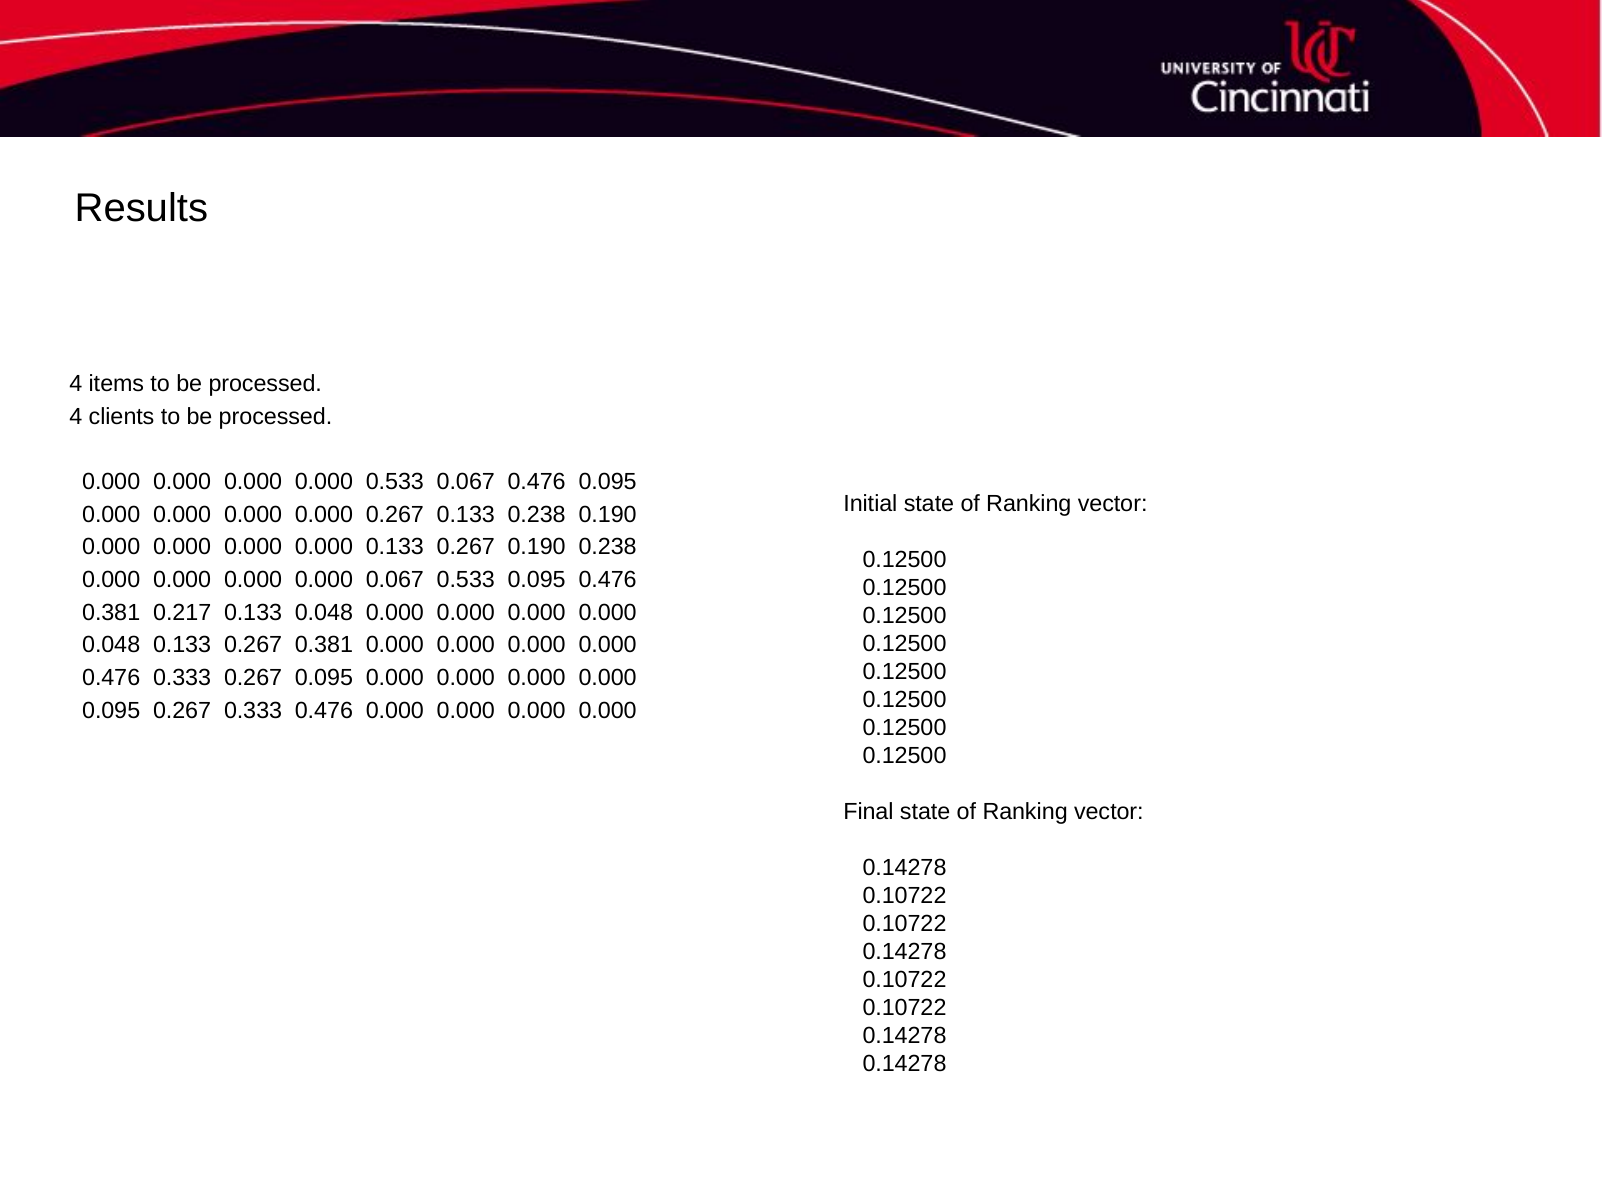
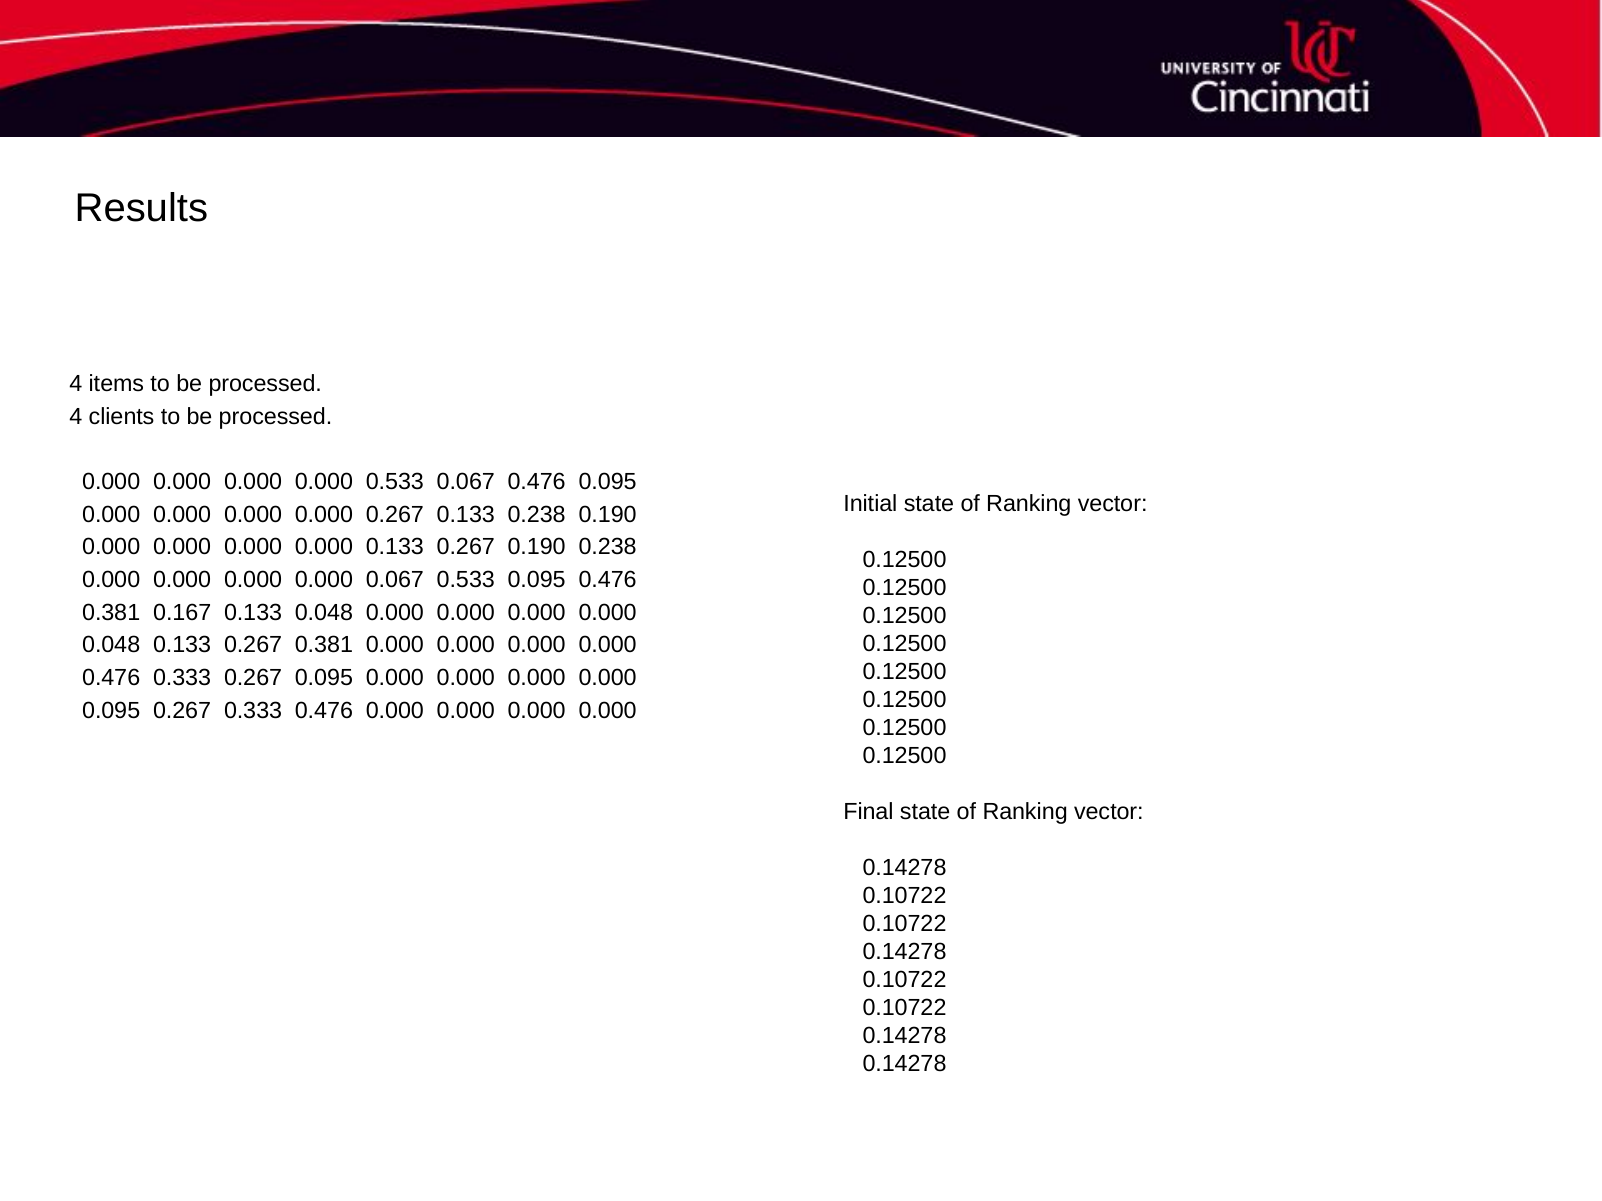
0.217: 0.217 -> 0.167
